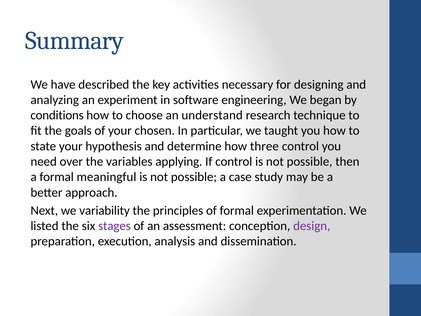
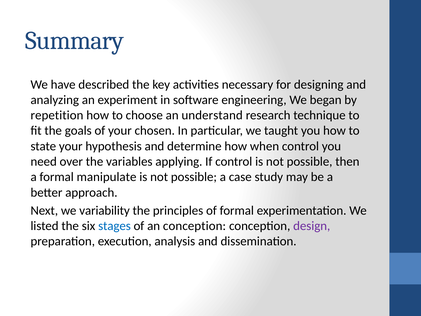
conditions: conditions -> repetition
three: three -> when
meaningful: meaningful -> manipulate
stages colour: purple -> blue
an assessment: assessment -> conception
